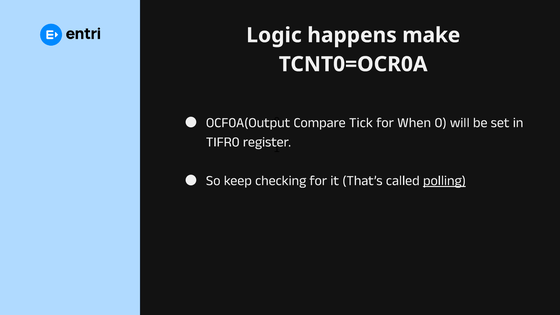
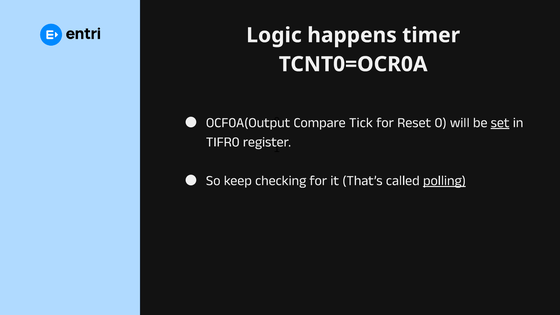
make: make -> timer
When: When -> Reset
set underline: none -> present
